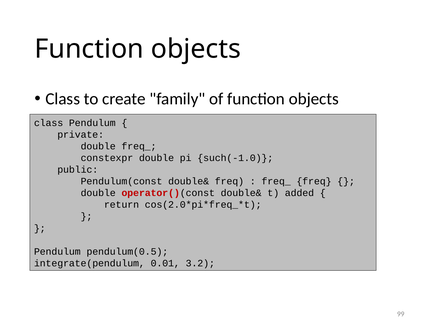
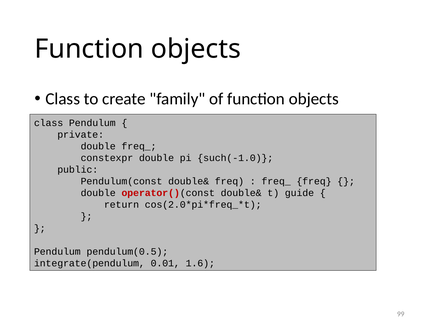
added: added -> guide
3.2: 3.2 -> 1.6
